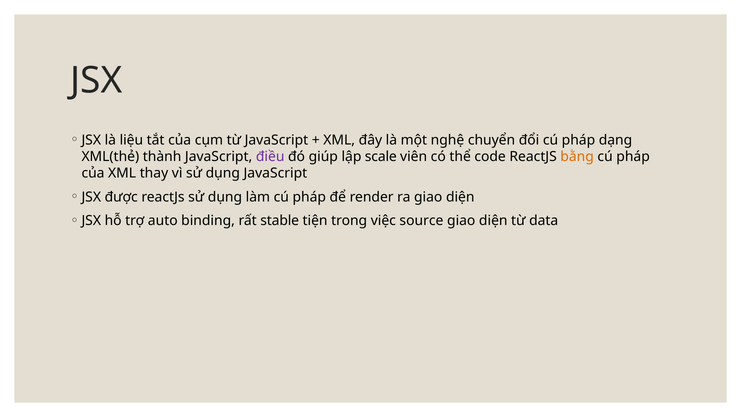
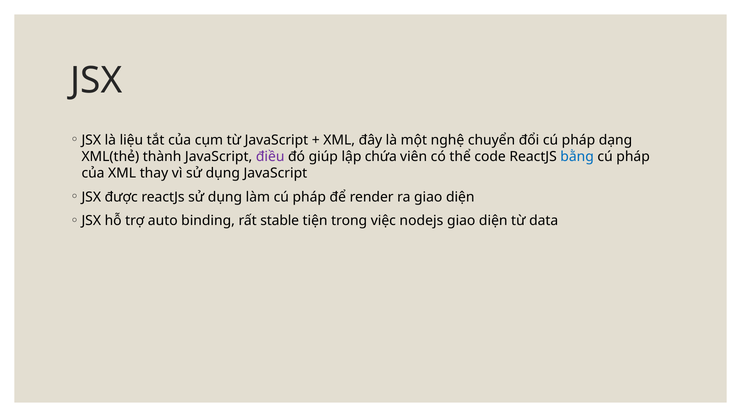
scale: scale -> chứa
bằng colour: orange -> blue
source: source -> nodejs
